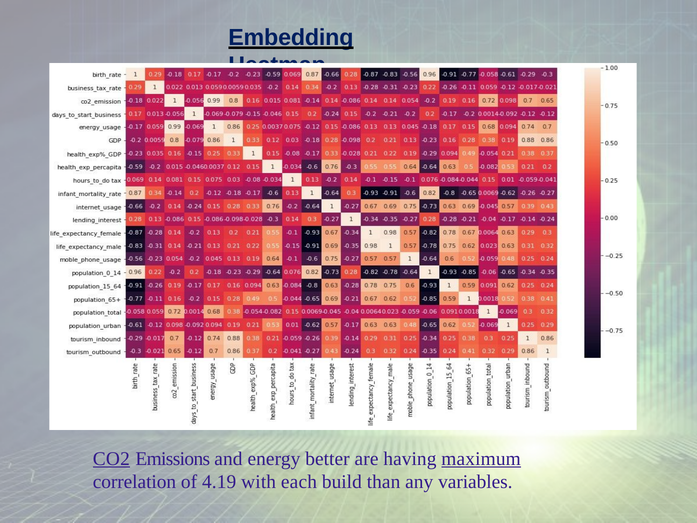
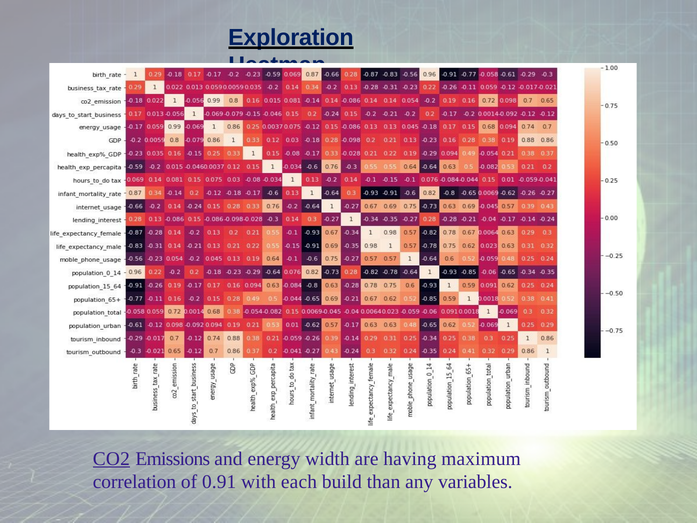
Embedding: Embedding -> Exploration
better: better -> width
maximum underline: present -> none
4.19: 4.19 -> 0.91
